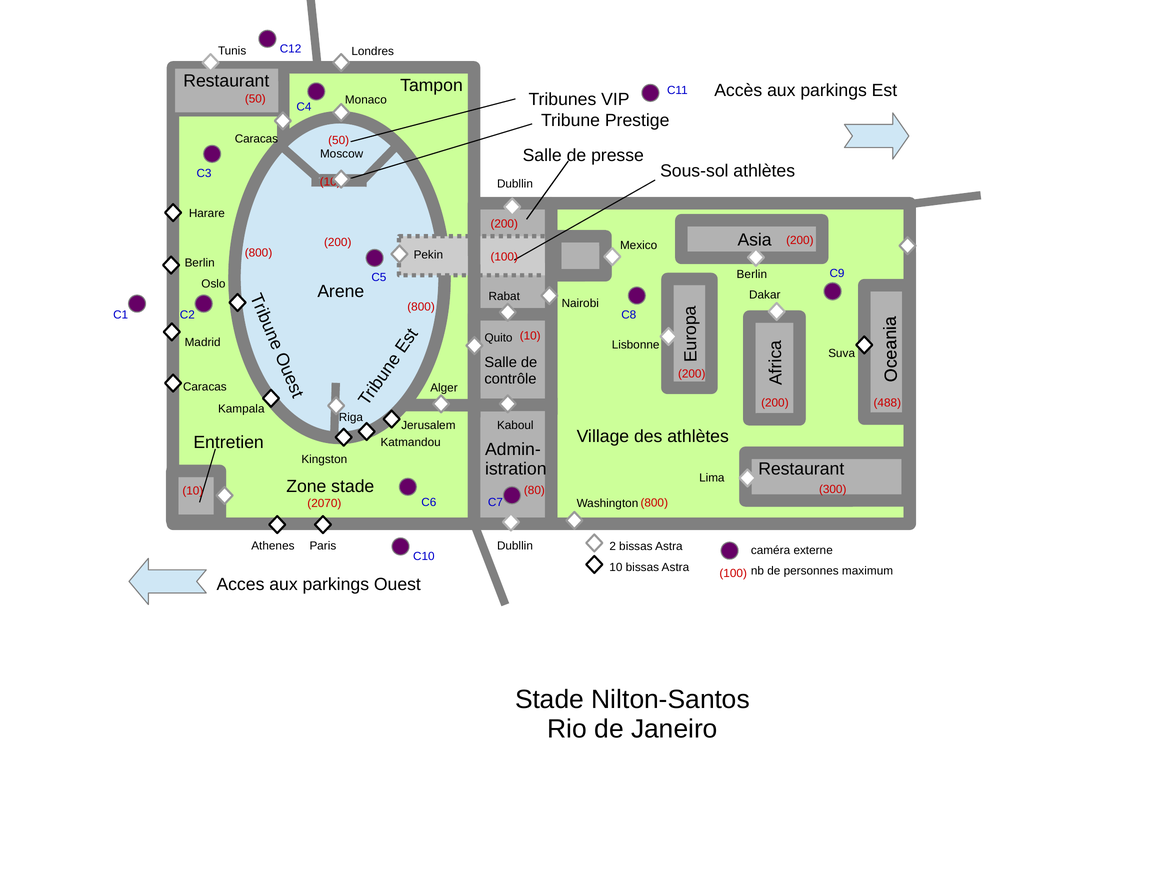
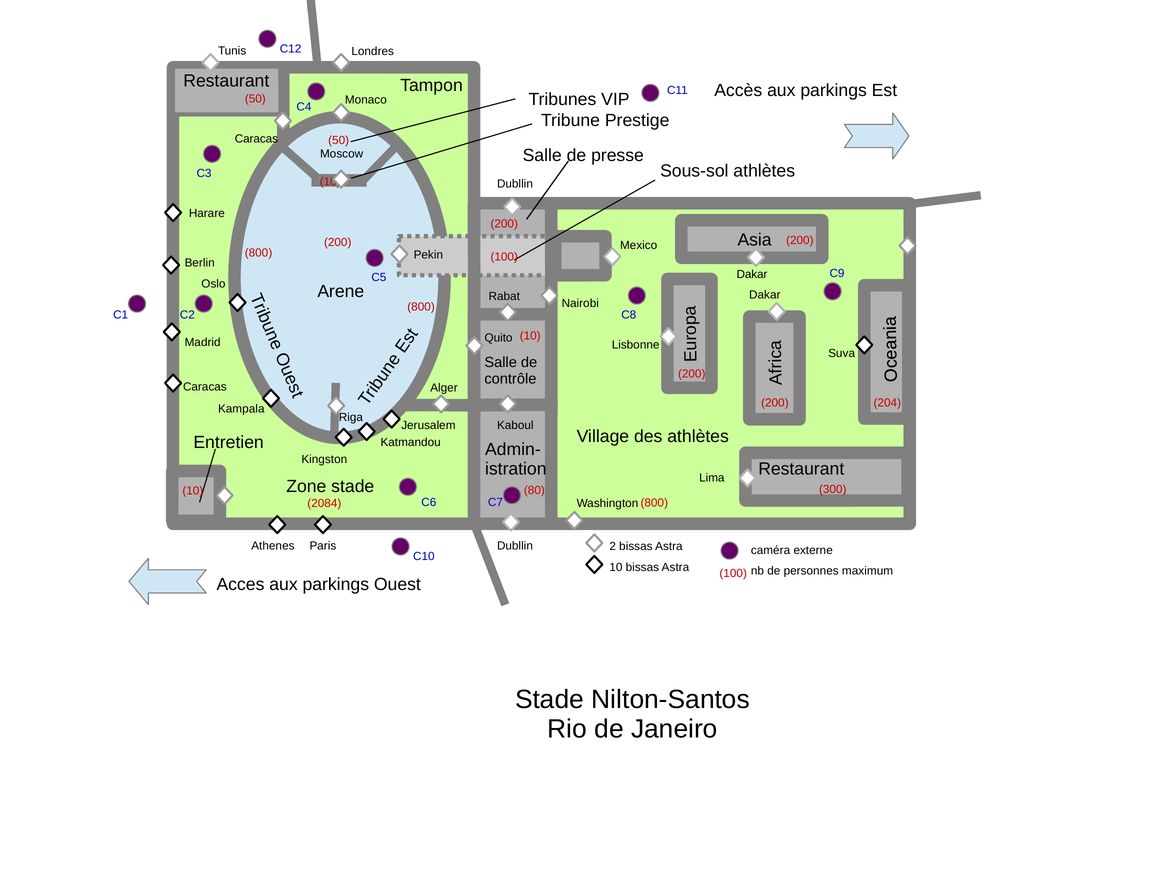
Berlin at (752, 274): Berlin -> Dakar
488: 488 -> 204
2070: 2070 -> 2084
